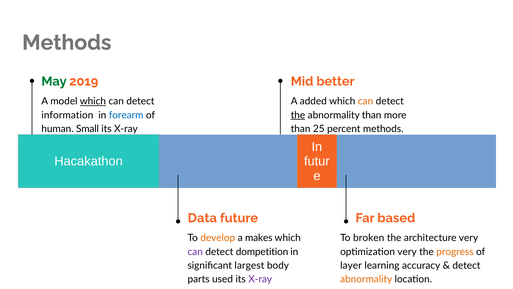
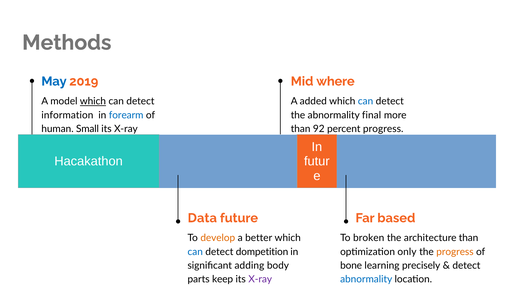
May colour: green -> blue
better: better -> where
can at (366, 101) colour: orange -> blue
the at (298, 115) underline: present -> none
abnormality than: than -> final
25: 25 -> 92
percent methods: methods -> progress
makes: makes -> better
architecture very: very -> than
can at (195, 251) colour: purple -> blue
optimization very: very -> only
largest: largest -> adding
layer: layer -> bone
accuracy: accuracy -> precisely
used: used -> keep
abnormality at (366, 279) colour: orange -> blue
